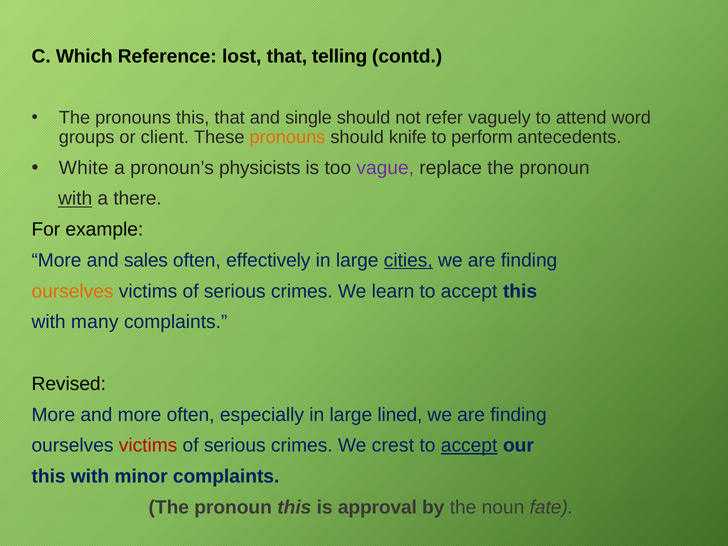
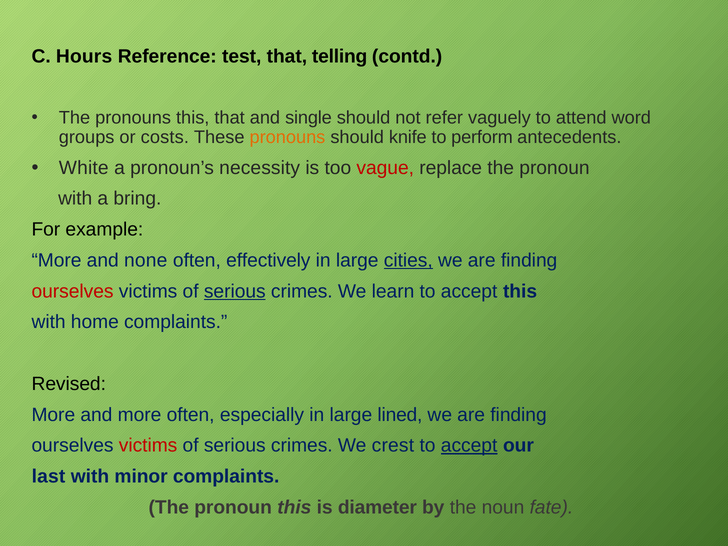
Which: Which -> Hours
lost: lost -> test
client: client -> costs
physicists: physicists -> necessity
vague colour: purple -> red
with at (75, 199) underline: present -> none
there: there -> bring
sales: sales -> none
ourselves at (73, 291) colour: orange -> red
serious at (235, 291) underline: none -> present
many: many -> home
this at (49, 476): this -> last
approval: approval -> diameter
